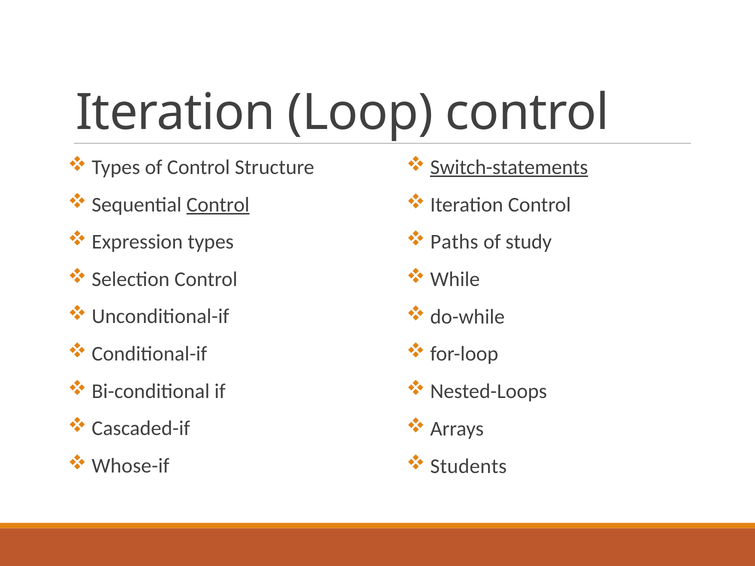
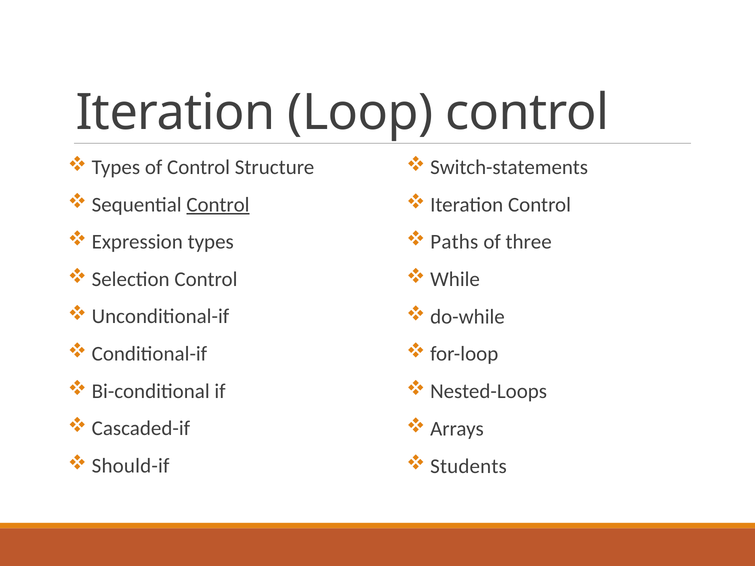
Switch-statements underline: present -> none
study: study -> three
Whose-if: Whose-if -> Should-if
